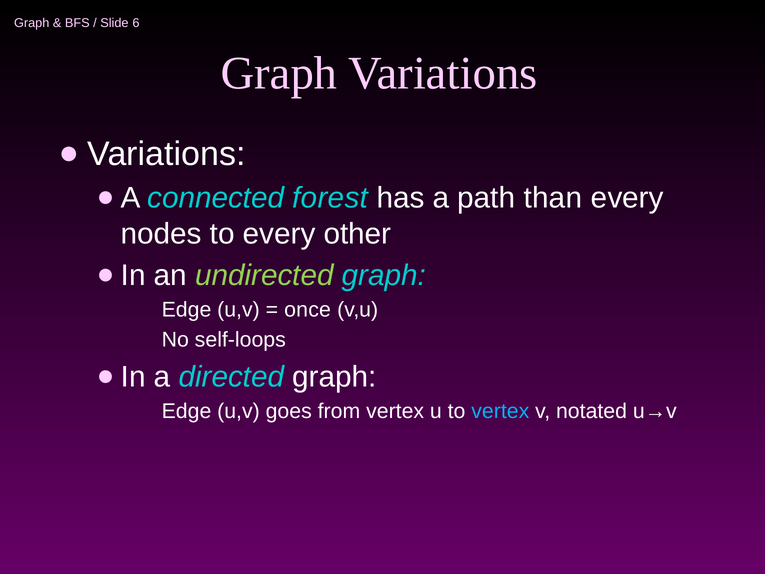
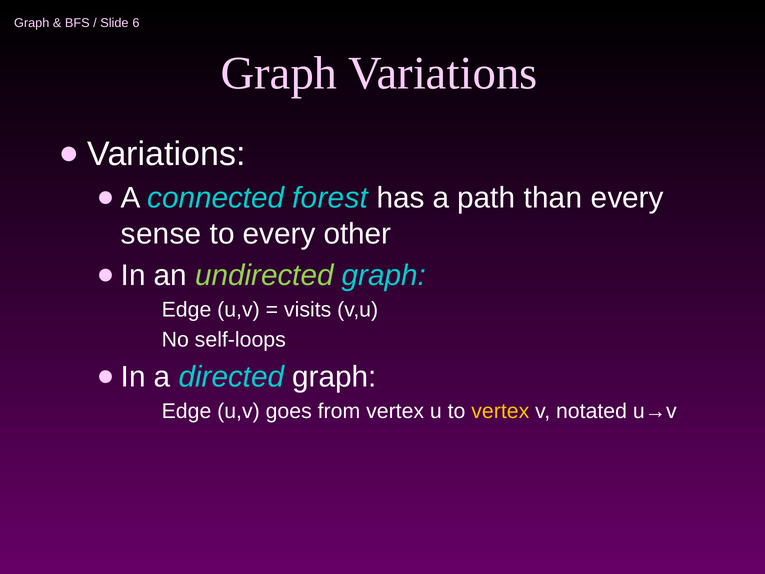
nodes: nodes -> sense
once: once -> visits
vertex at (500, 411) colour: light blue -> yellow
